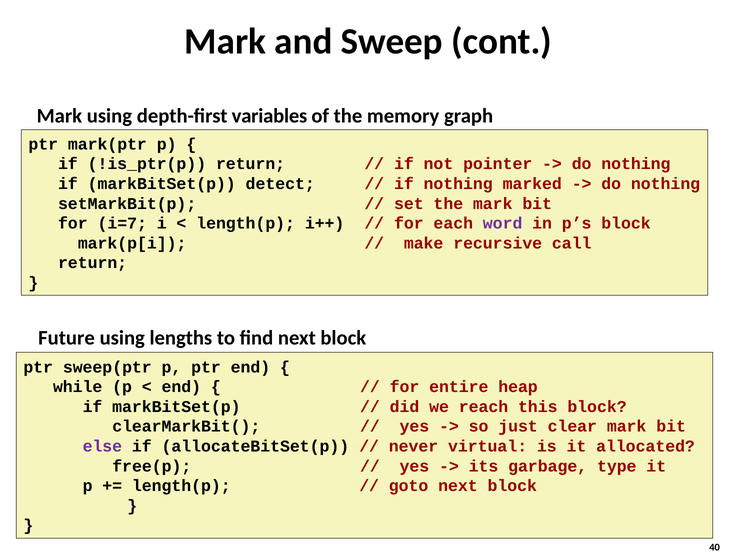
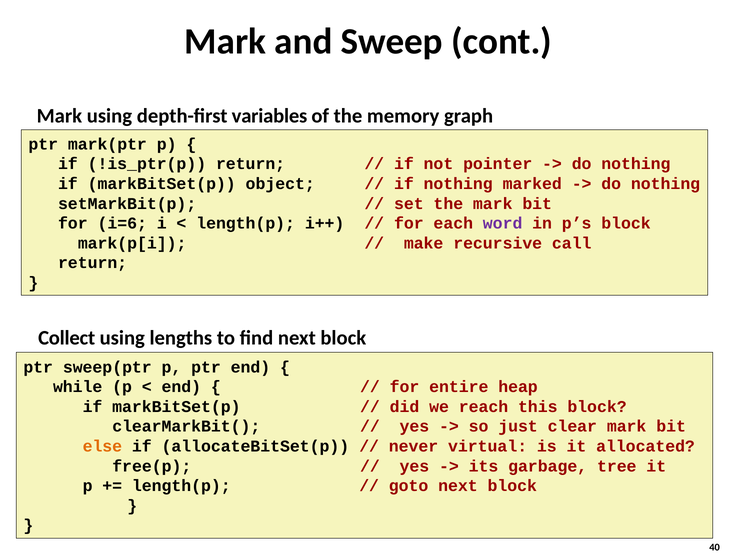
detect: detect -> object
i=7: i=7 -> i=6
Future: Future -> Collect
else colour: purple -> orange
type: type -> tree
